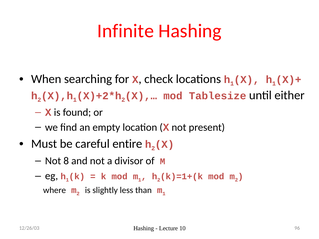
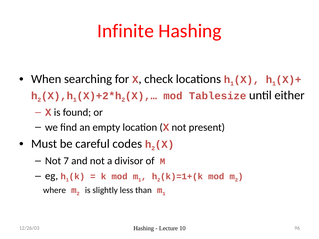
entire: entire -> codes
8: 8 -> 7
